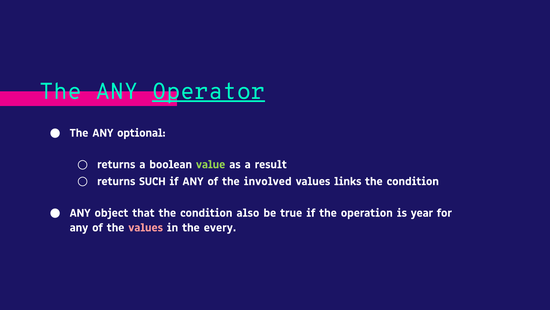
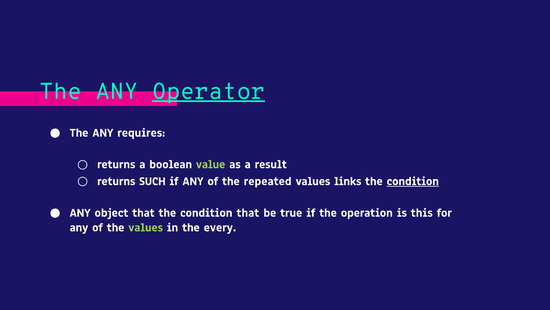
optional: optional -> requires
involved: involved -> repeated
condition at (413, 181) underline: none -> present
condition also: also -> that
year: year -> this
values at (146, 227) colour: pink -> light green
